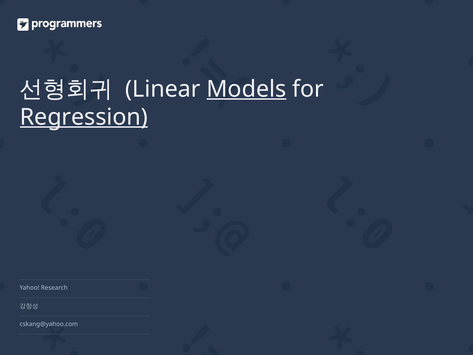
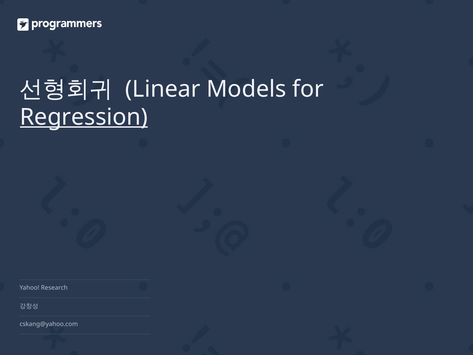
Models underline: present -> none
